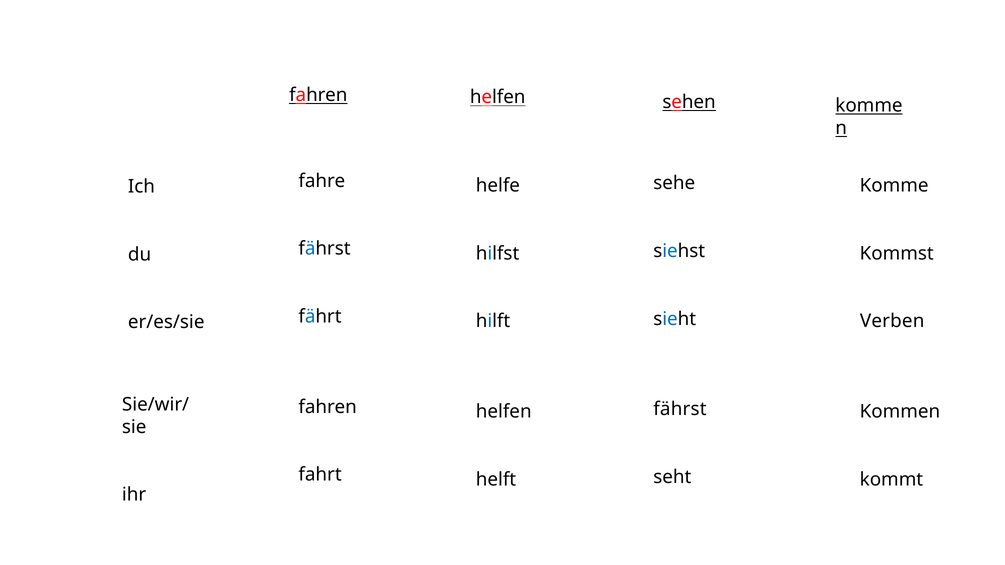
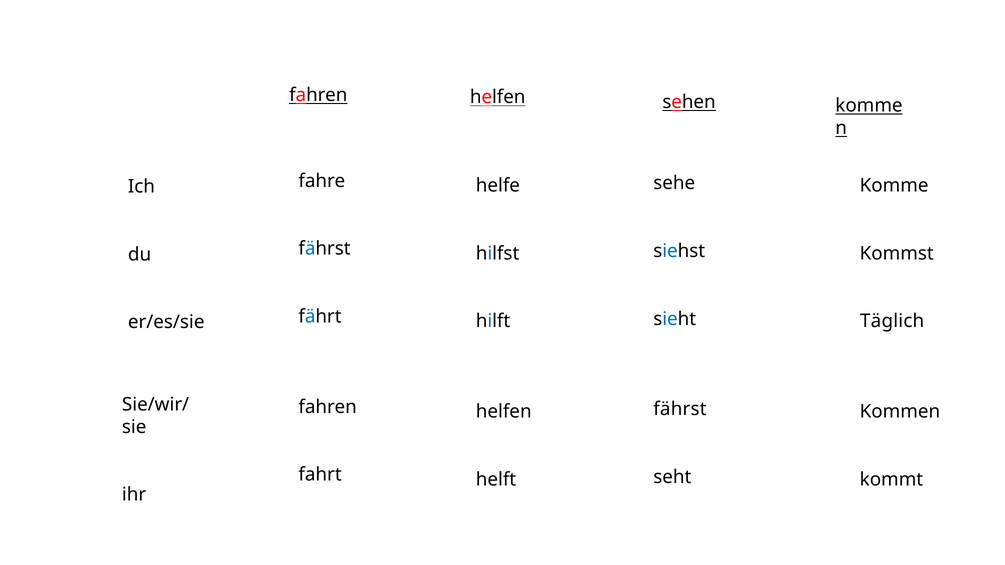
Verben: Verben -> Täglich
